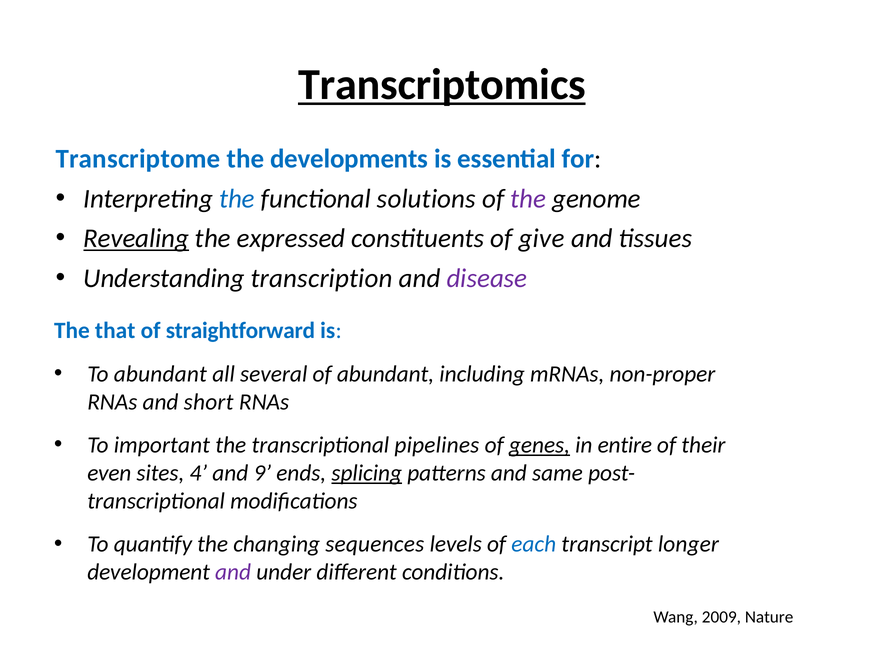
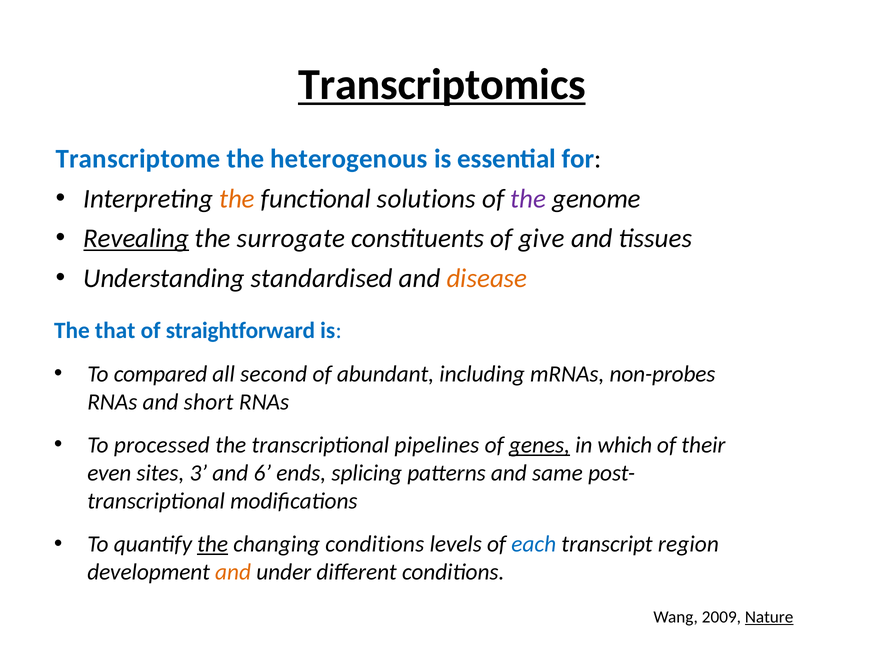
developments: developments -> heterogenous
the at (237, 199) colour: blue -> orange
expressed: expressed -> surrogate
transcription: transcription -> standardised
disease colour: purple -> orange
To abundant: abundant -> compared
several: several -> second
non-proper: non-proper -> non-probes
important: important -> processed
entire: entire -> which
4: 4 -> 3
9: 9 -> 6
splicing underline: present -> none
the at (213, 544) underline: none -> present
changing sequences: sequences -> conditions
longer: longer -> region
and at (233, 572) colour: purple -> orange
Nature underline: none -> present
